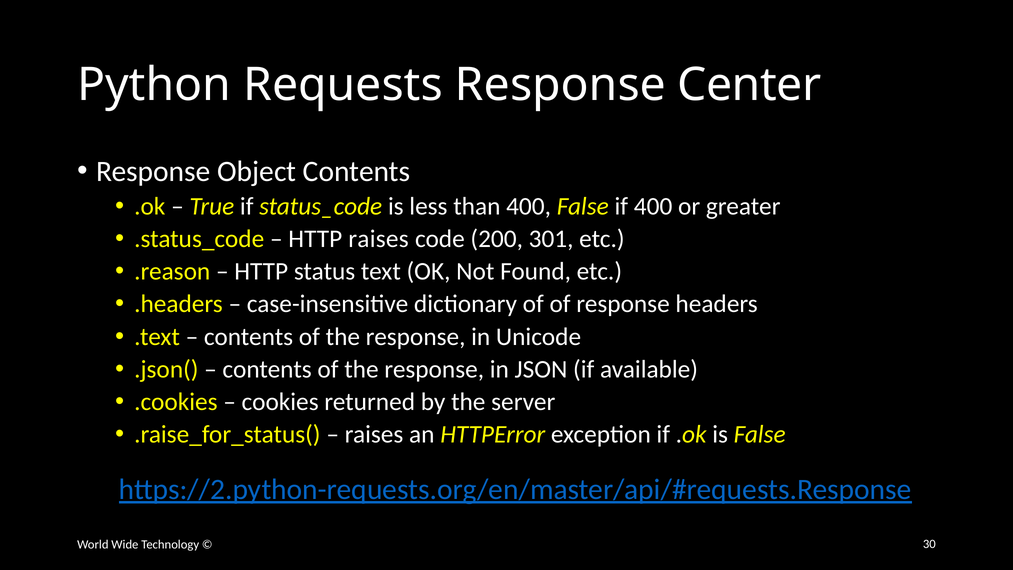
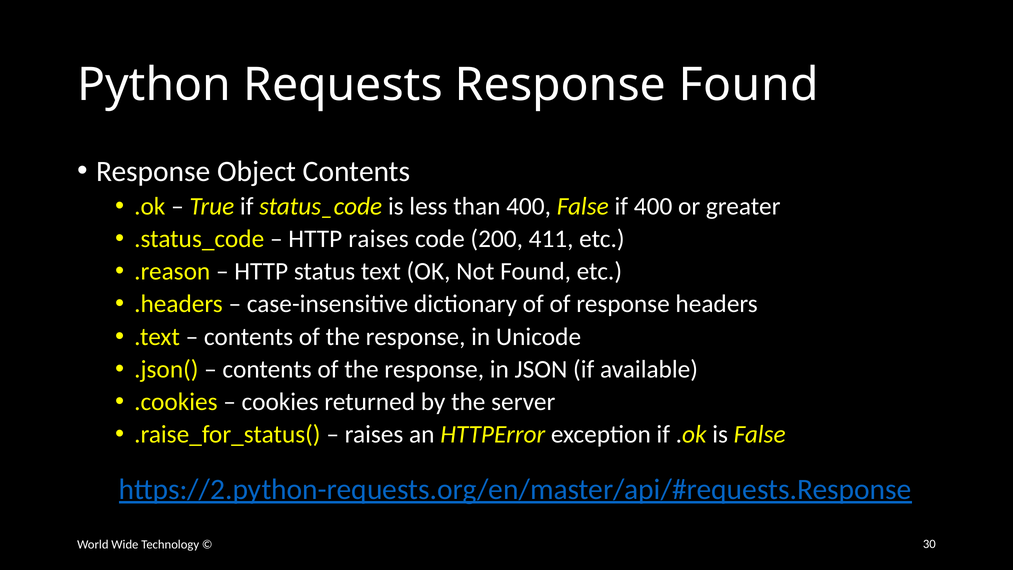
Response Center: Center -> Found
301: 301 -> 411
